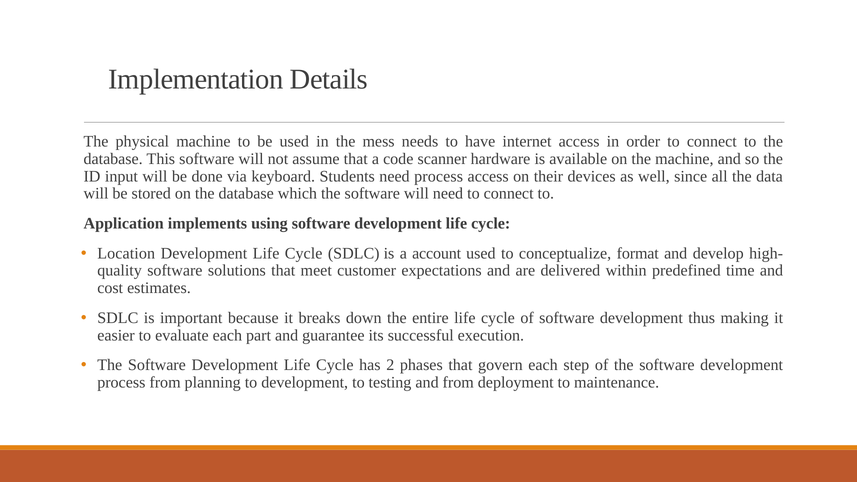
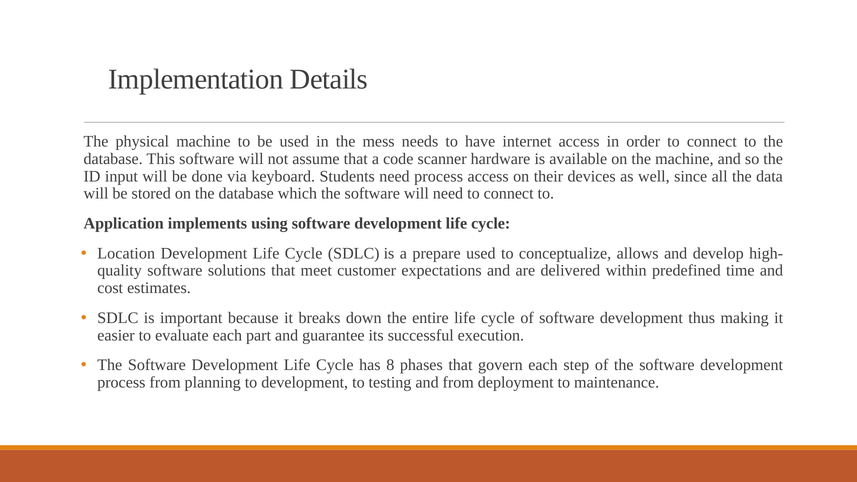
account: account -> prepare
format: format -> allows
2: 2 -> 8
